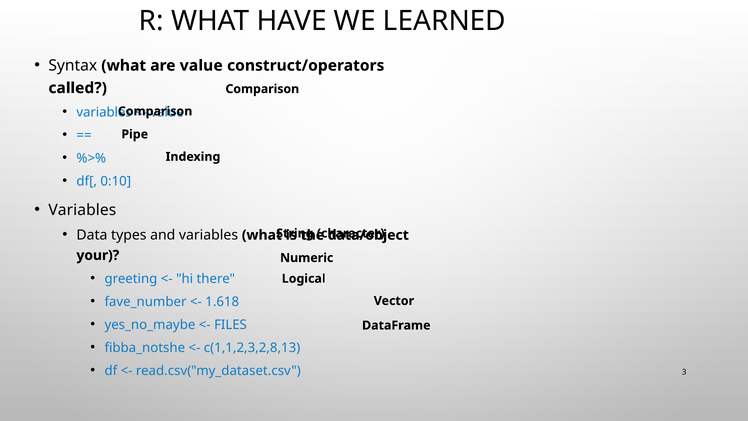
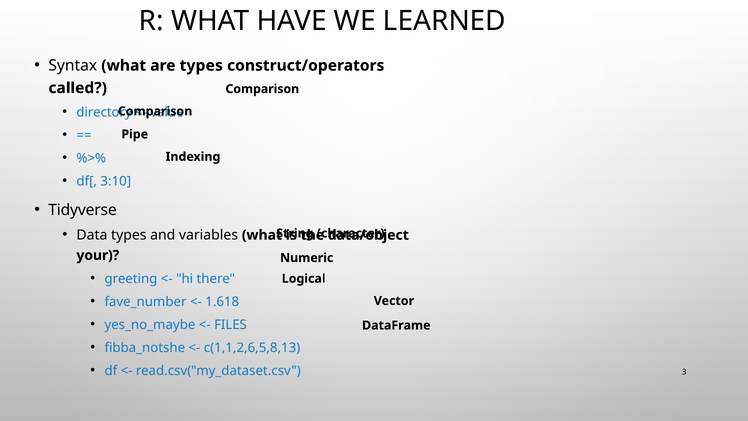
are value: value -> types
variables at (104, 112): variables -> directory
0:10: 0:10 -> 3:10
Variables at (82, 210): Variables -> Tidyverse
c(1,1,2,3,2,8,13: c(1,1,2,3,2,8,13 -> c(1,1,2,6,5,8,13
